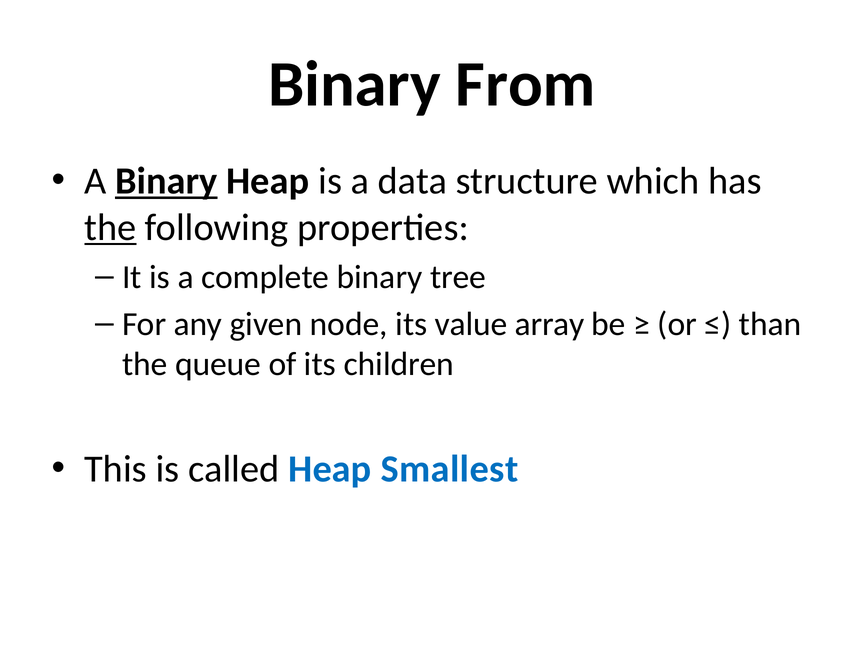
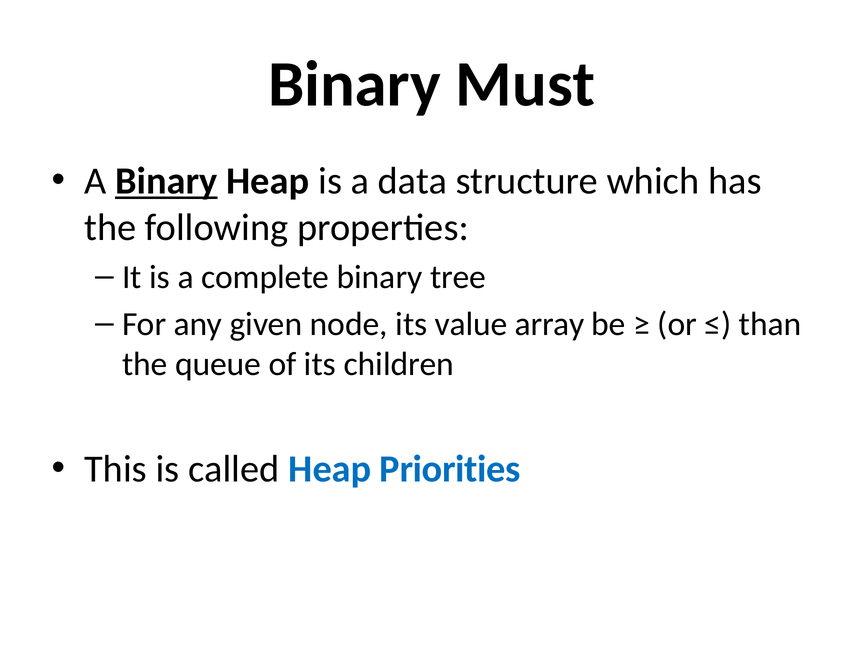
From: From -> Must
the at (110, 227) underline: present -> none
Smallest: Smallest -> Priorities
